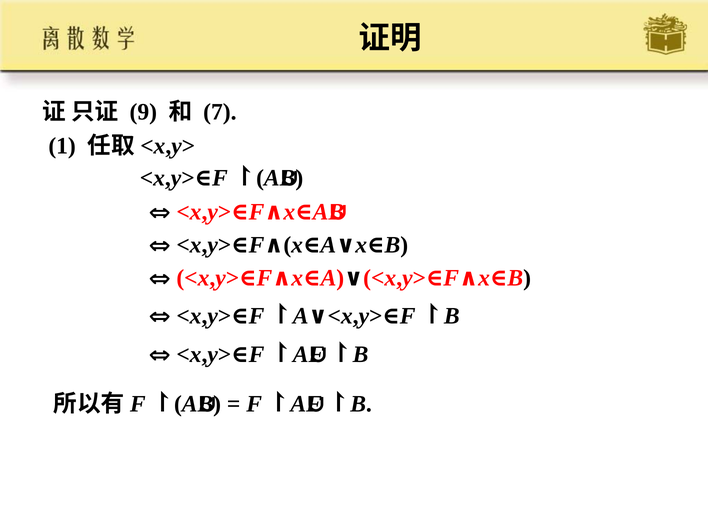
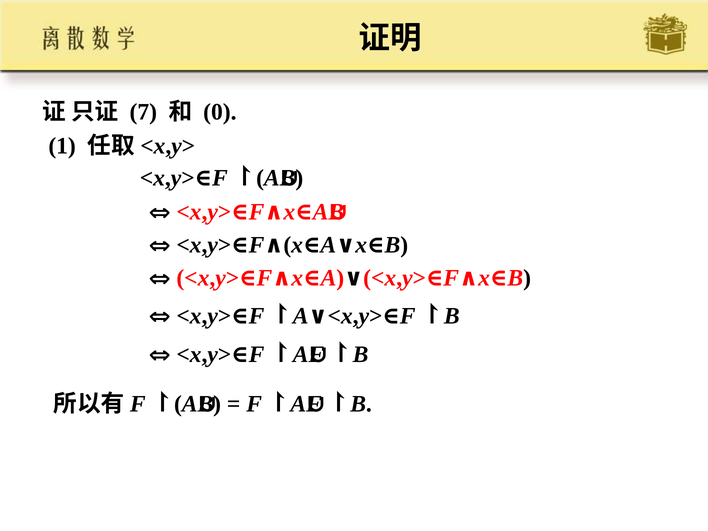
9: 9 -> 7
7: 7 -> 0
